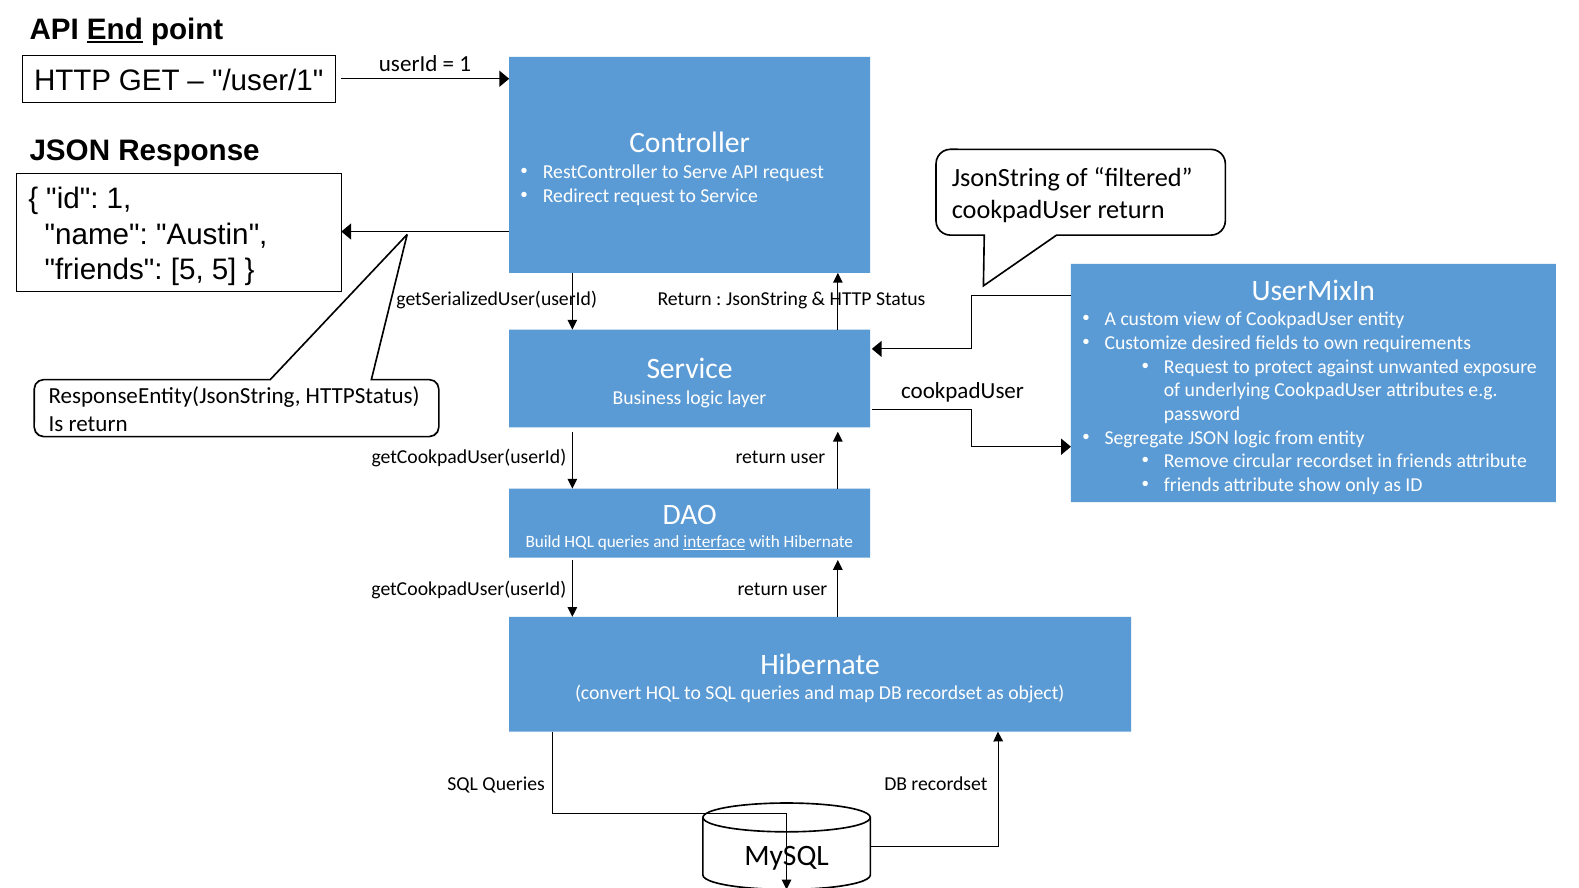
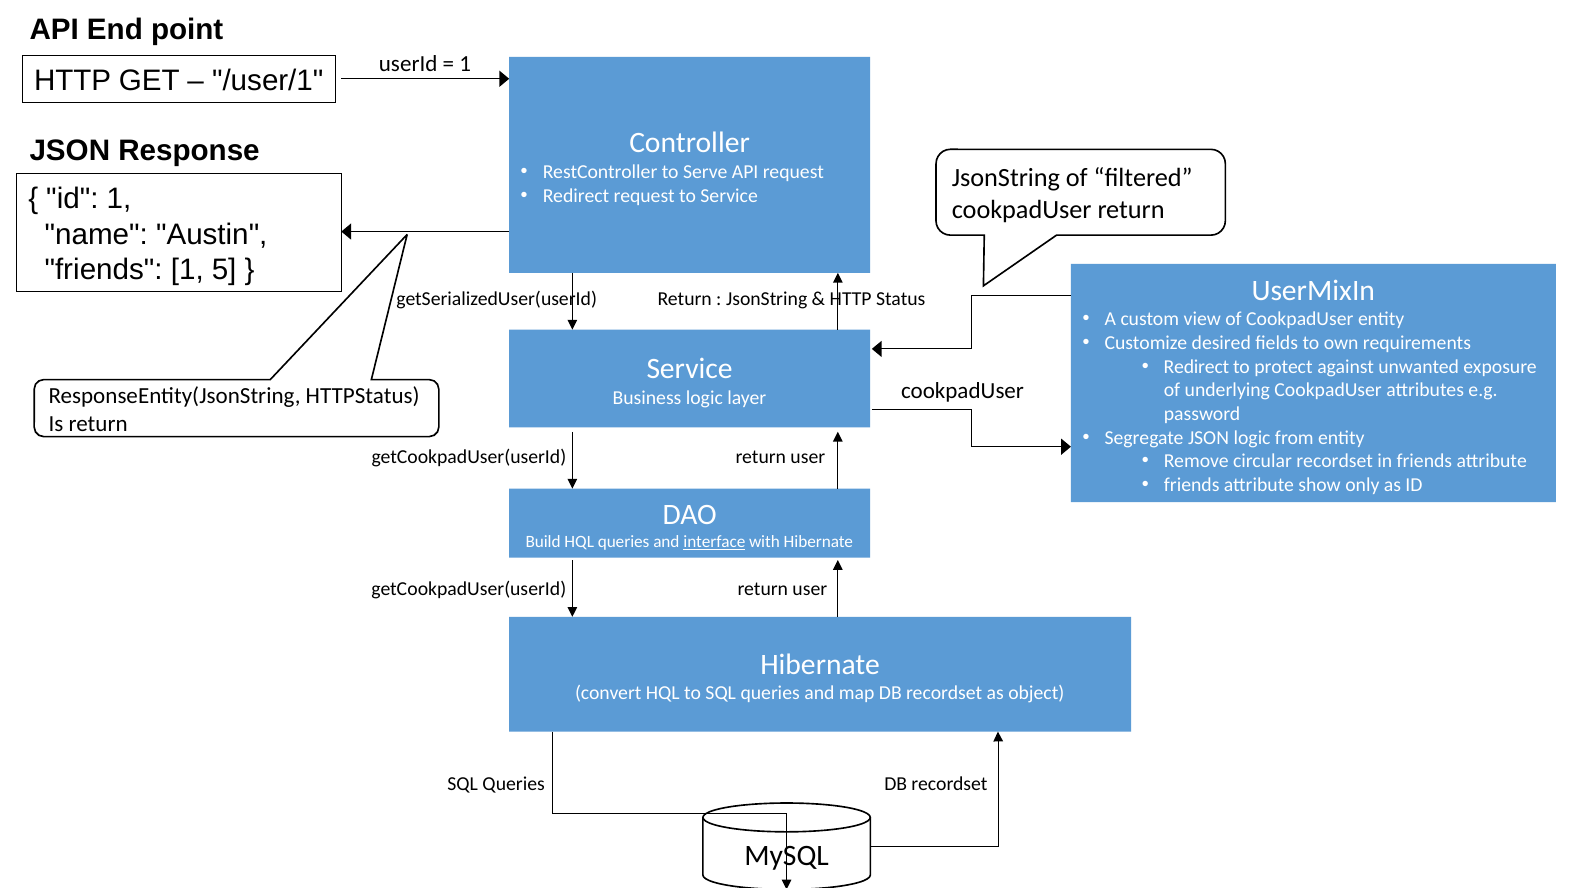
End underline: present -> none
friends 5: 5 -> 1
Request at (1196, 367): Request -> Redirect
